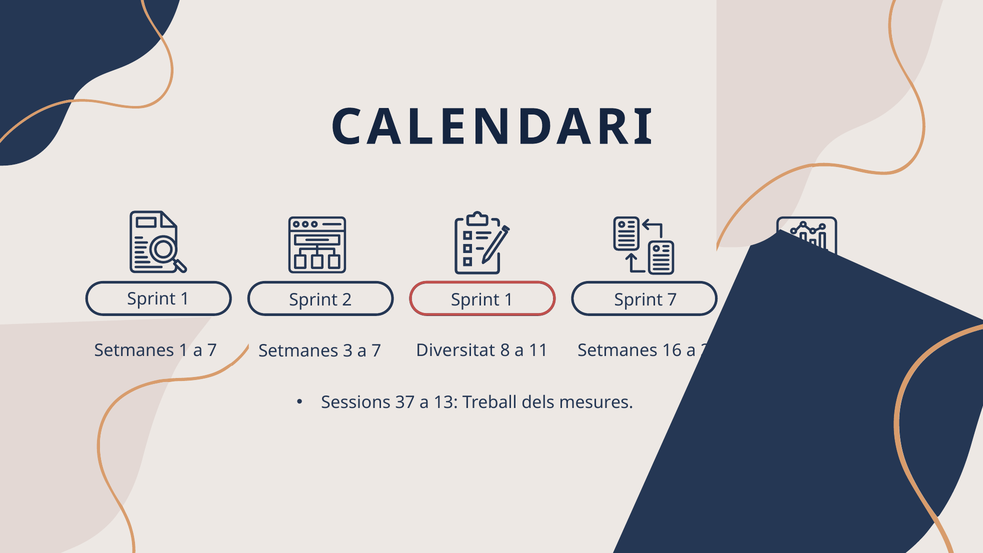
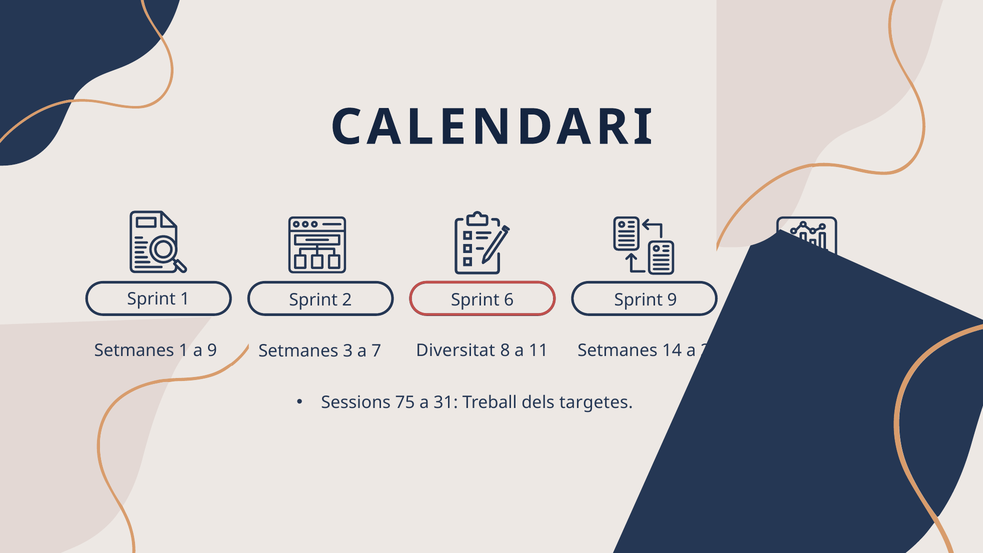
1 Sprint 1: 1 -> 6
Sprint 7: 7 -> 9
1 a 7: 7 -> 9
16: 16 -> 14
37: 37 -> 75
13: 13 -> 31
mesures: mesures -> targetes
